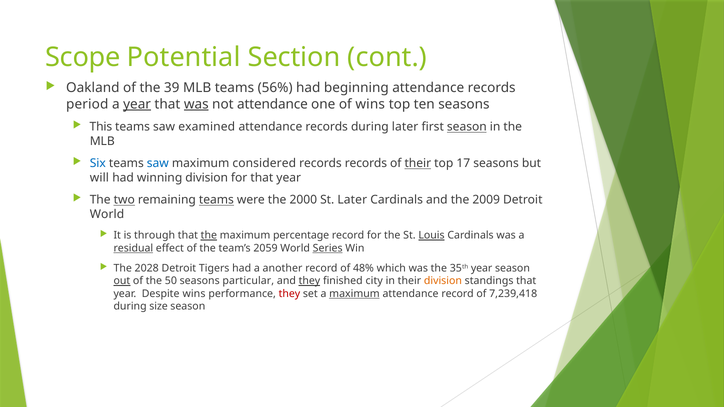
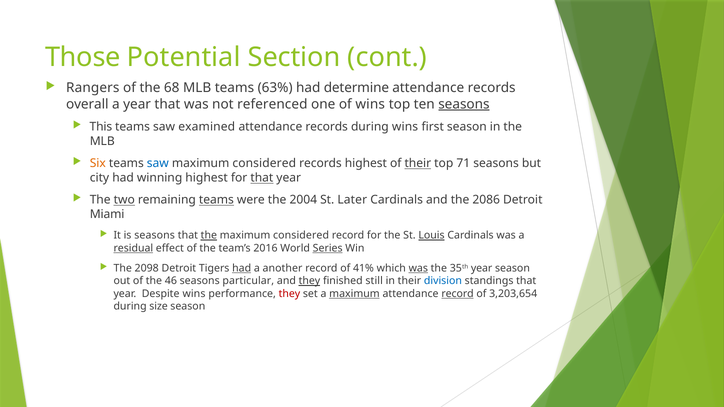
Scope: Scope -> Those
Oakland: Oakland -> Rangers
39: 39 -> 68
56%: 56% -> 63%
beginning: beginning -> determine
period: period -> overall
year at (137, 104) underline: present -> none
was at (196, 104) underline: present -> none
not attendance: attendance -> referenced
seasons at (464, 104) underline: none -> present
during later: later -> wins
season at (467, 127) underline: present -> none
Six colour: blue -> orange
records records: records -> highest
17: 17 -> 71
will: will -> city
winning division: division -> highest
that at (262, 178) underline: none -> present
2000: 2000 -> 2004
2009: 2009 -> 2086
World at (107, 215): World -> Miami
is through: through -> seasons
percentage at (301, 236): percentage -> considered
2059: 2059 -> 2016
2028: 2028 -> 2098
had at (242, 268) underline: none -> present
48%: 48% -> 41%
was at (418, 268) underline: none -> present
out underline: present -> none
50: 50 -> 46
city: city -> still
division at (443, 281) colour: orange -> blue
record at (458, 294) underline: none -> present
7,239,418: 7,239,418 -> 3,203,654
